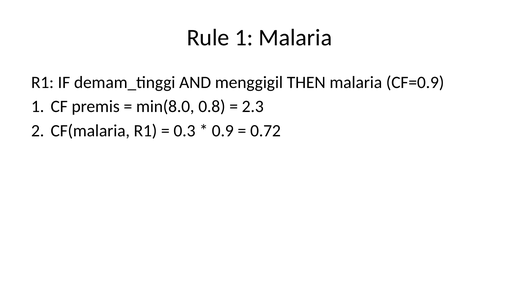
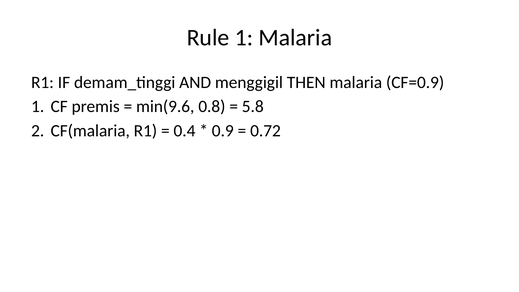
min(8.0: min(8.0 -> min(9.6
2.3: 2.3 -> 5.8
0.3: 0.3 -> 0.4
